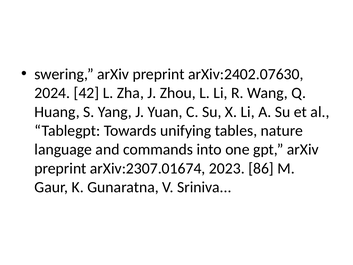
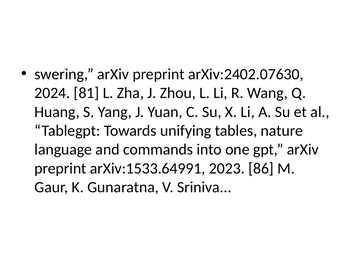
42: 42 -> 81
arXiv:2307.01674: arXiv:2307.01674 -> arXiv:1533.64991
